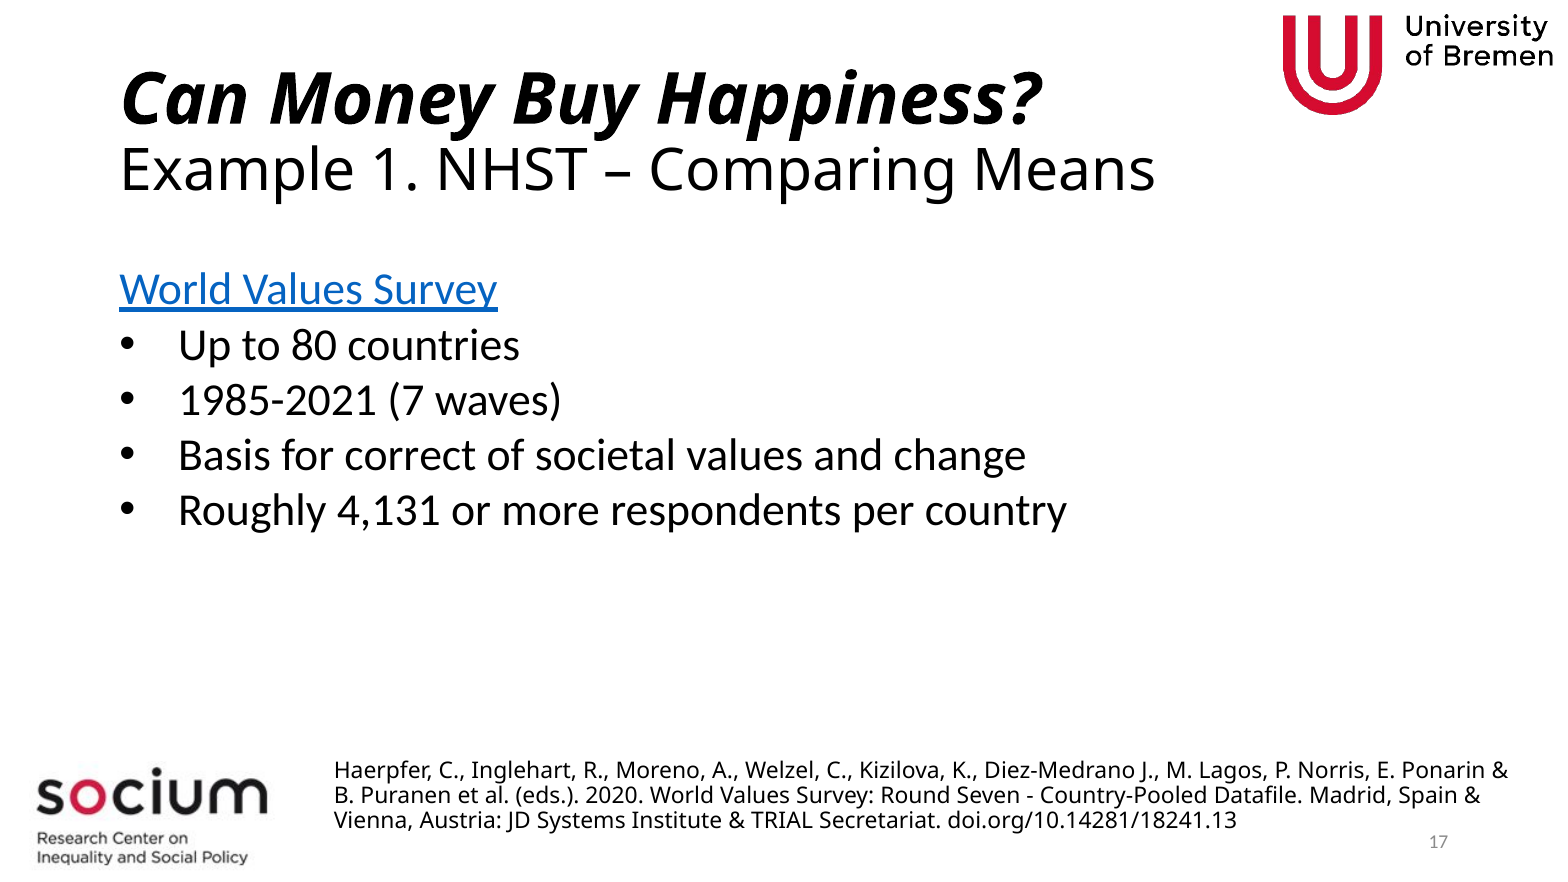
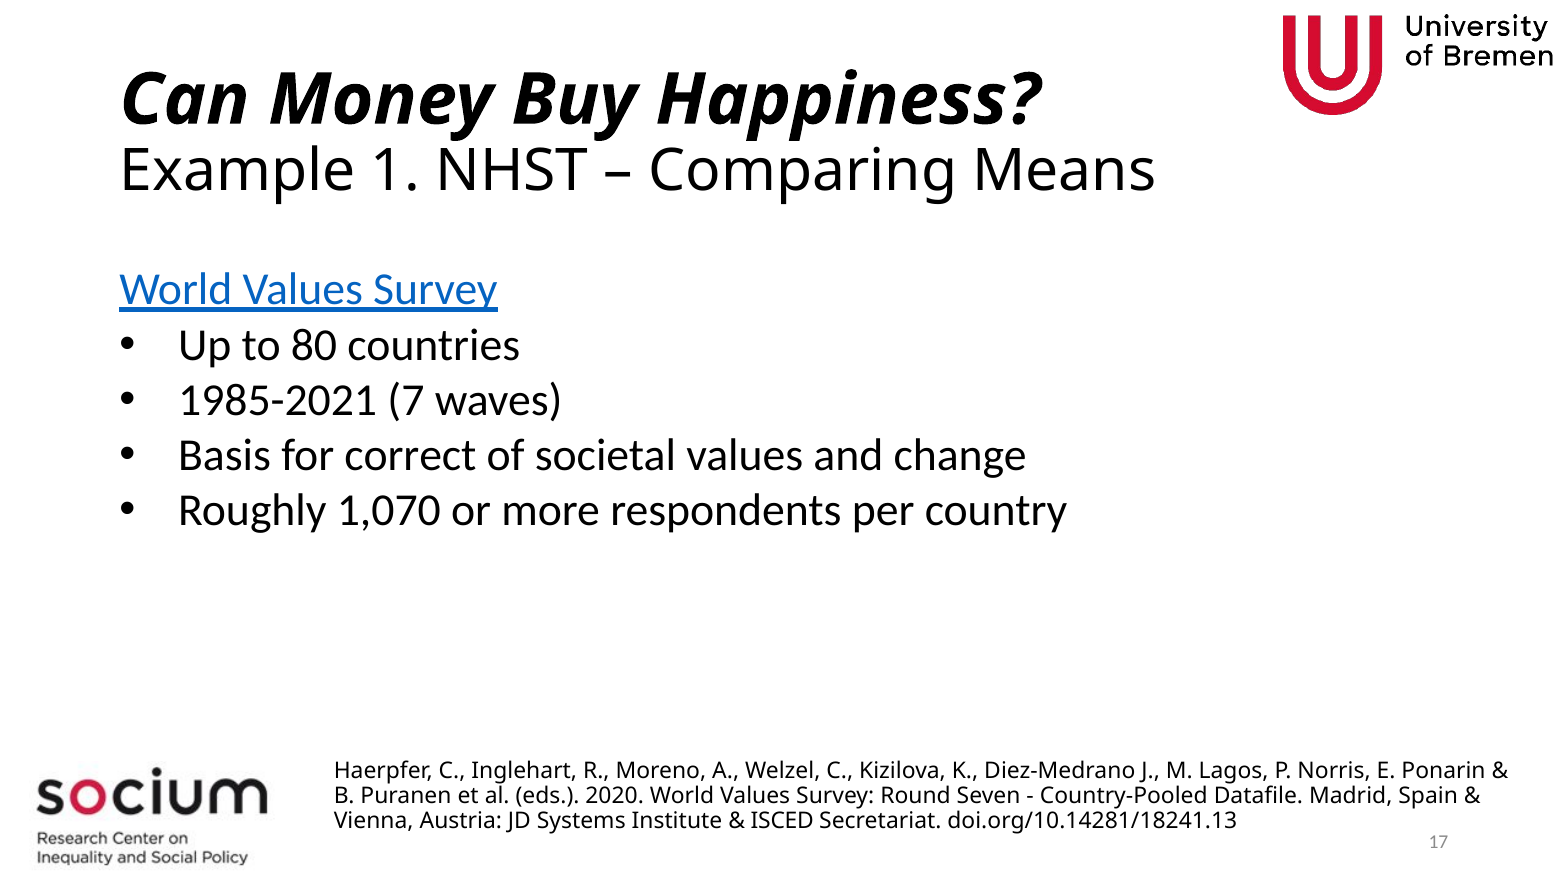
4,131: 4,131 -> 1,070
TRIAL: TRIAL -> ISCED
